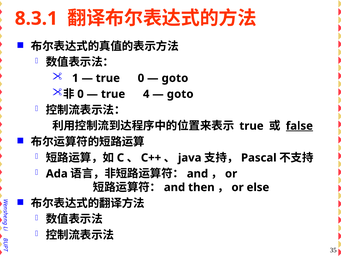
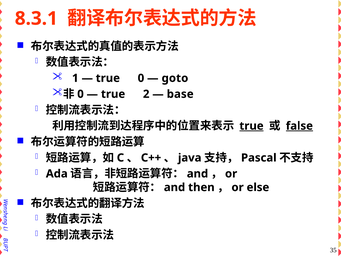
4: 4 -> 2
goto at (180, 94): goto -> base
true at (251, 126) underline: none -> present
